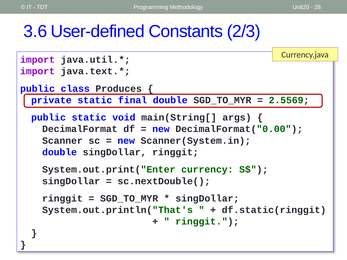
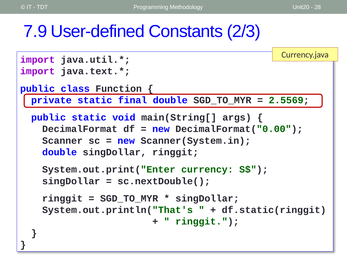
3.6: 3.6 -> 7.9
Produces: Produces -> Function
